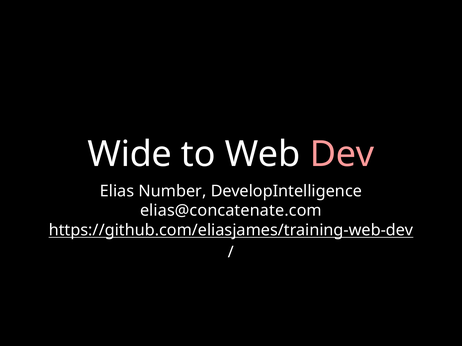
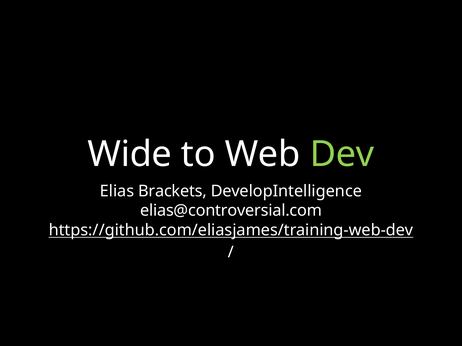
Dev colour: pink -> light green
Number: Number -> Brackets
elias@concatenate.com: elias@concatenate.com -> elias@controversial.com
